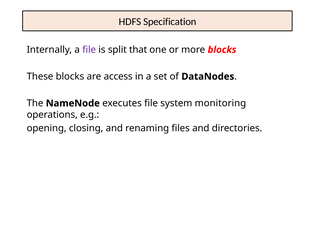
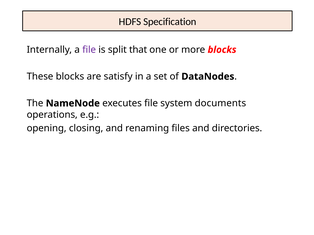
access: access -> satisfy
monitoring: monitoring -> documents
